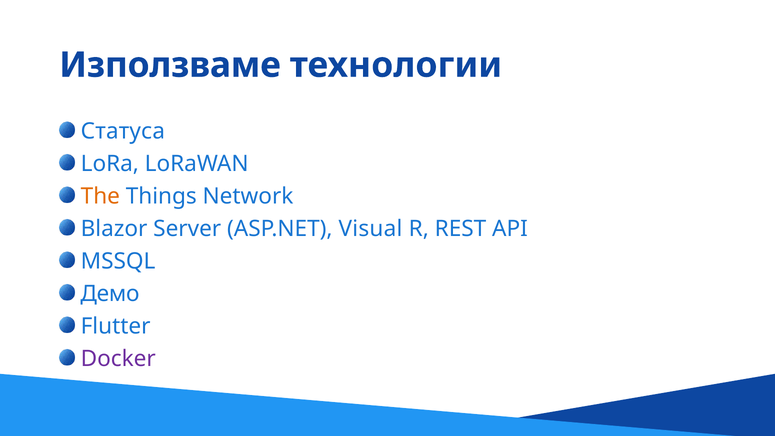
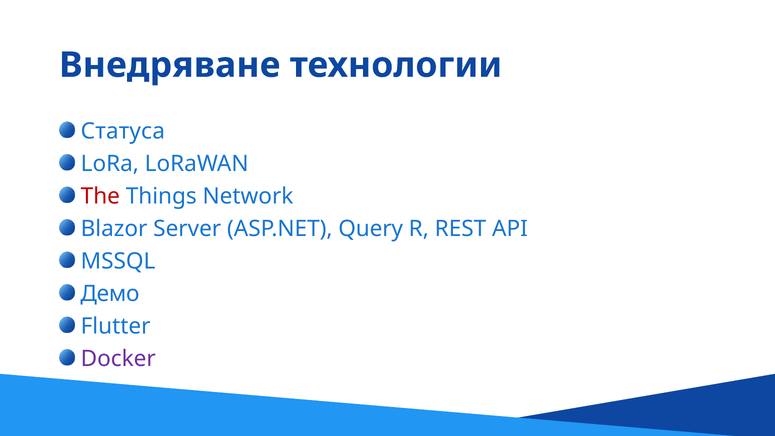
Използваме: Използваме -> Внедряване
The colour: orange -> red
Visual: Visual -> Query
